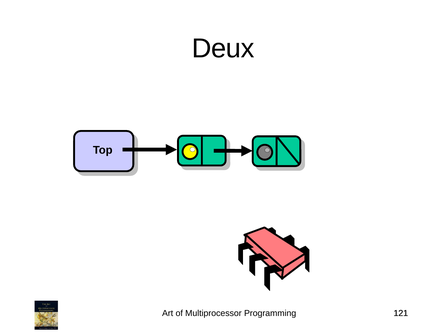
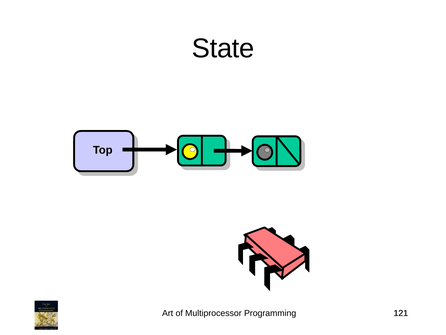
Deux: Deux -> State
